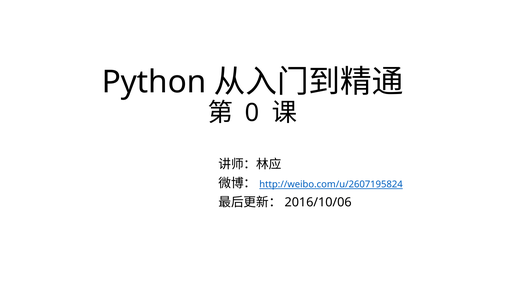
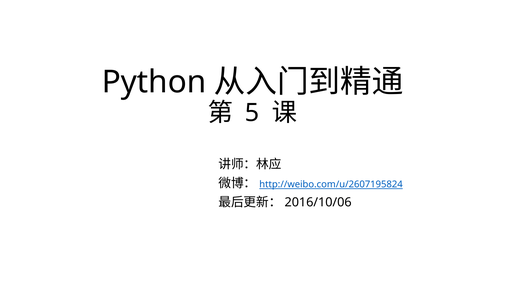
0: 0 -> 5
